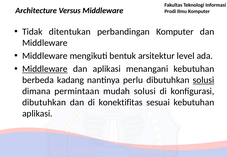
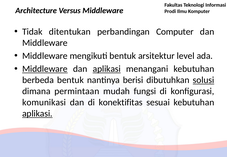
perbandingan Komputer: Komputer -> Computer
aplikasi at (107, 69) underline: none -> present
berbeda kadang: kadang -> bentuk
perlu: perlu -> berisi
mudah solusi: solusi -> fungsi
dibutuhkan at (44, 103): dibutuhkan -> komunikasi
aplikasi at (37, 114) underline: none -> present
